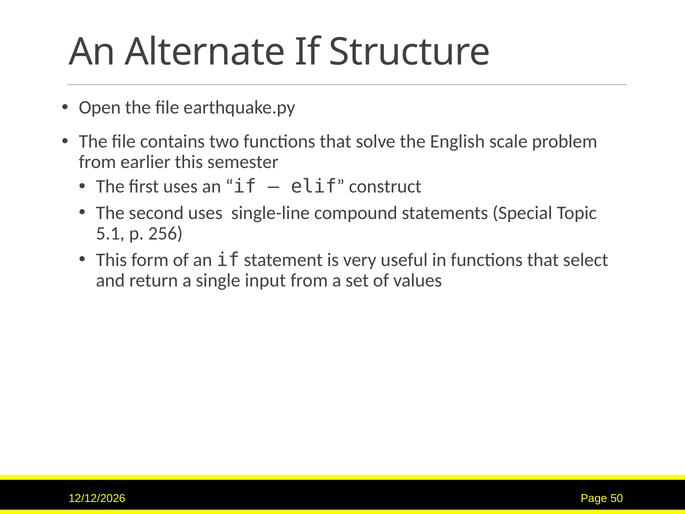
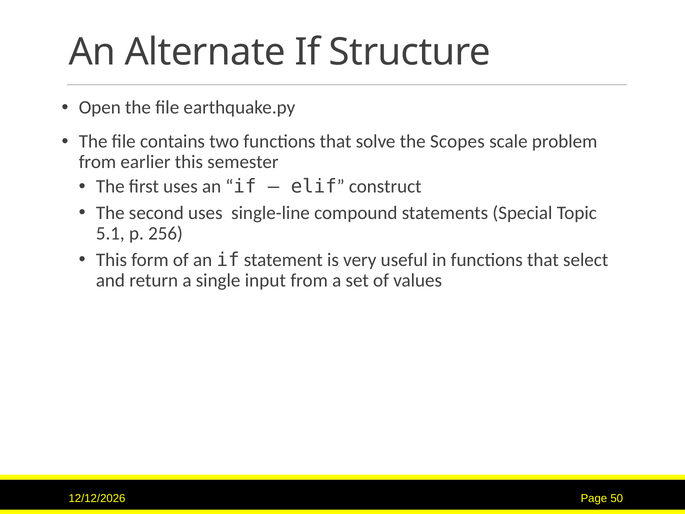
English: English -> Scopes
